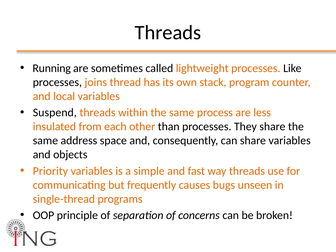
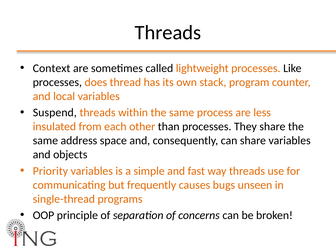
Running: Running -> Context
joins: joins -> does
